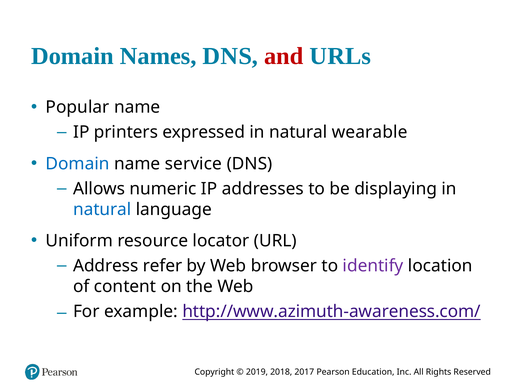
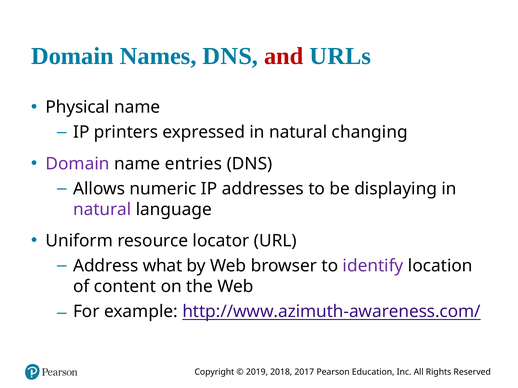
Popular: Popular -> Physical
wearable: wearable -> changing
Domain at (78, 164) colour: blue -> purple
service: service -> entries
natural at (102, 210) colour: blue -> purple
refer: refer -> what
